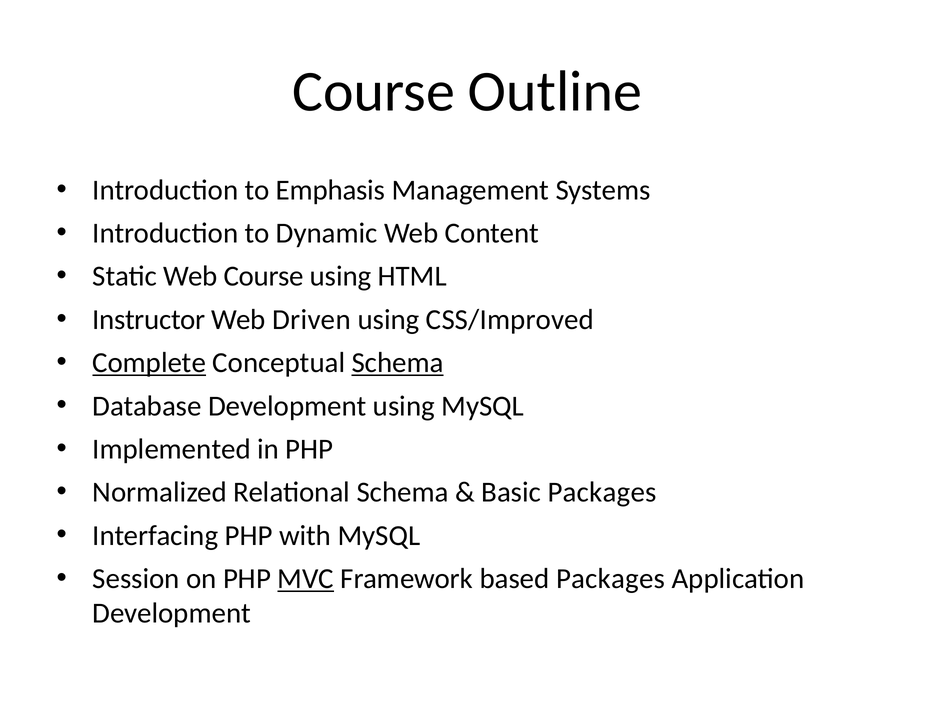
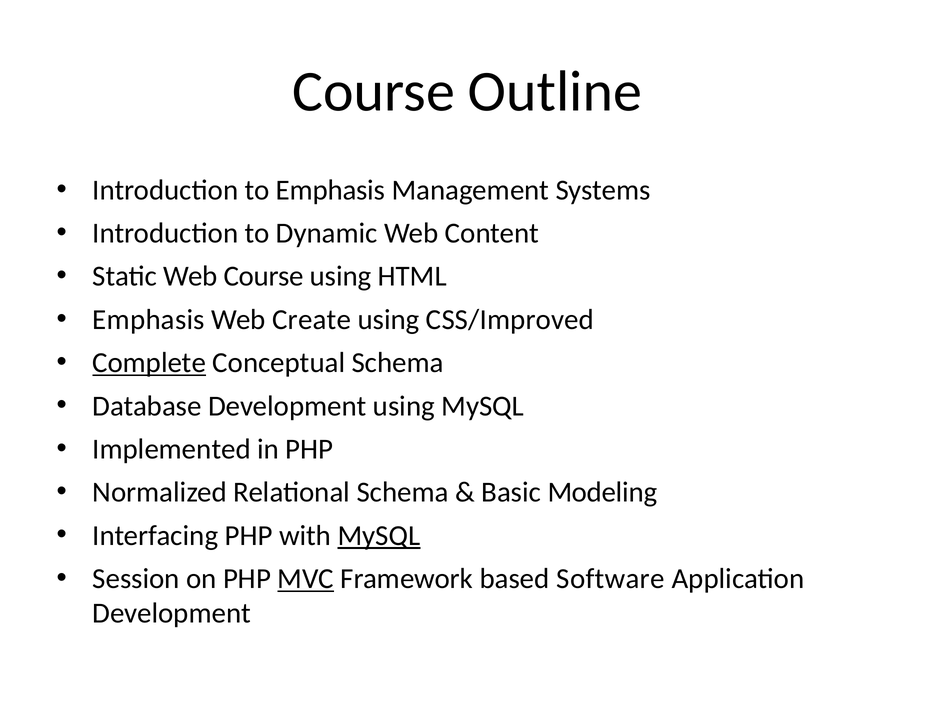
Instructor at (149, 320): Instructor -> Emphasis
Driven: Driven -> Create
Schema at (398, 363) underline: present -> none
Basic Packages: Packages -> Modeling
MySQL at (379, 536) underline: none -> present
based Packages: Packages -> Software
